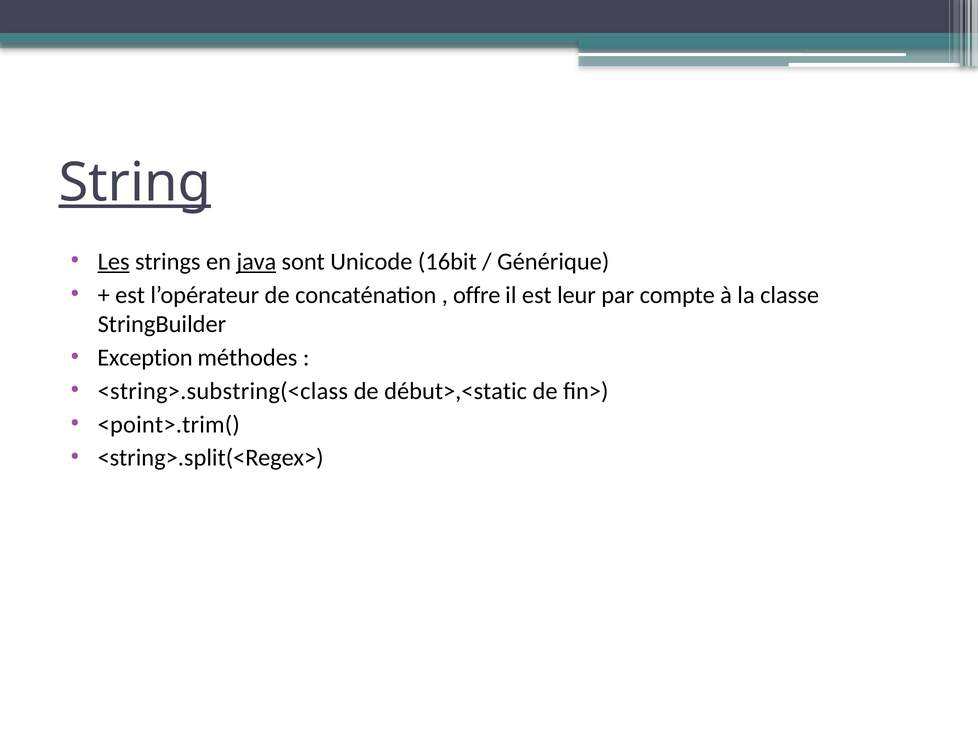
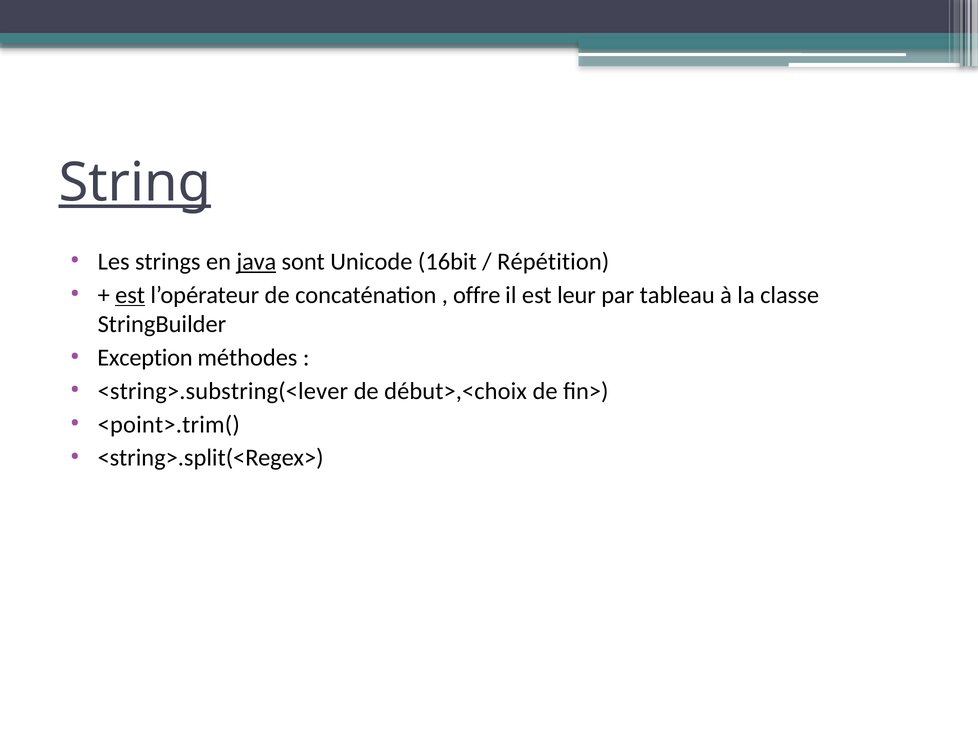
Les underline: present -> none
Générique: Générique -> Répétition
est at (130, 295) underline: none -> present
compte: compte -> tableau
<string>.substring(<class: <string>.substring(<class -> <string>.substring(<lever
début>,<static: début>,<static -> début>,<choix
